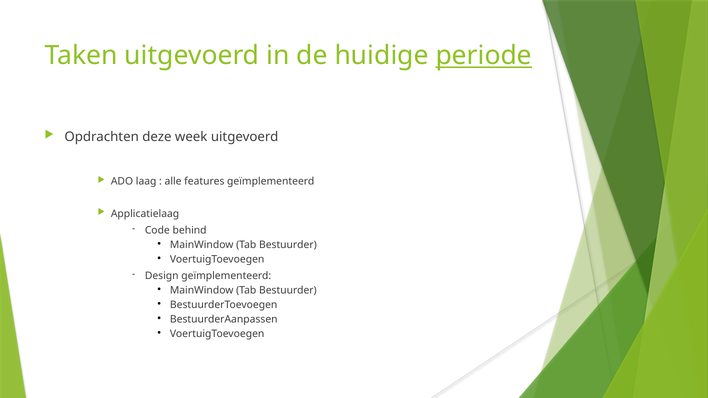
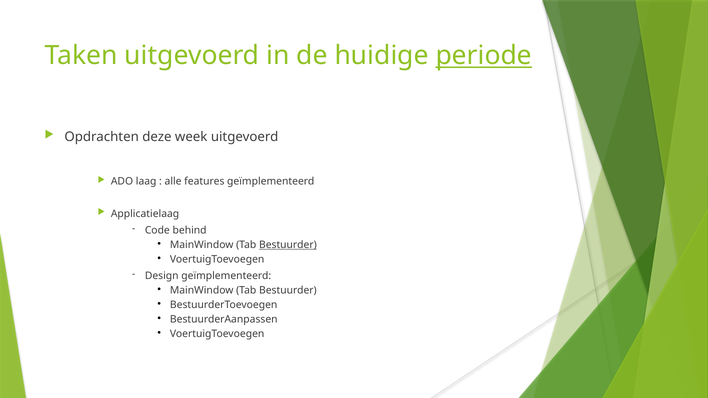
Bestuurder at (288, 245) underline: none -> present
